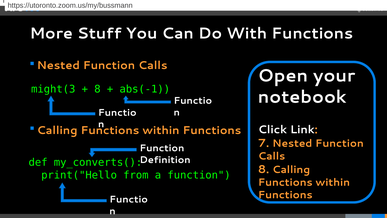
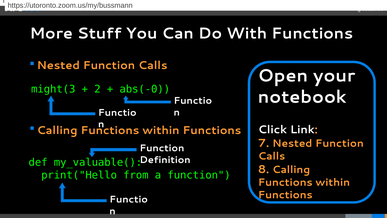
8 at (97, 89): 8 -> 2
abs(-1: abs(-1 -> abs(-0
my_converts(: my_converts( -> my_valuable(
